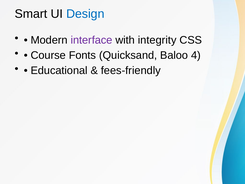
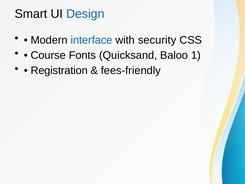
interface colour: purple -> blue
integrity: integrity -> security
4: 4 -> 1
Educational: Educational -> Registration
